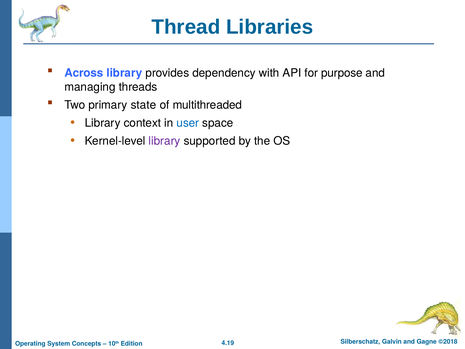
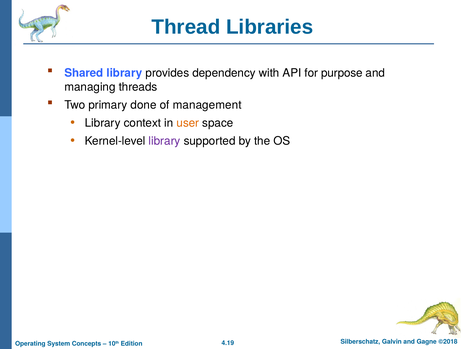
Across: Across -> Shared
state: state -> done
multithreaded: multithreaded -> management
user colour: blue -> orange
